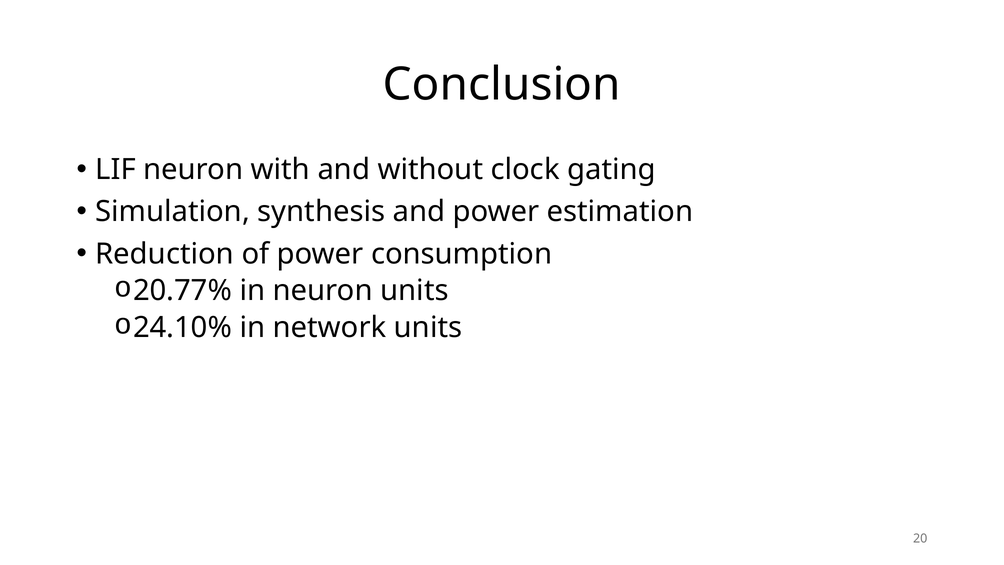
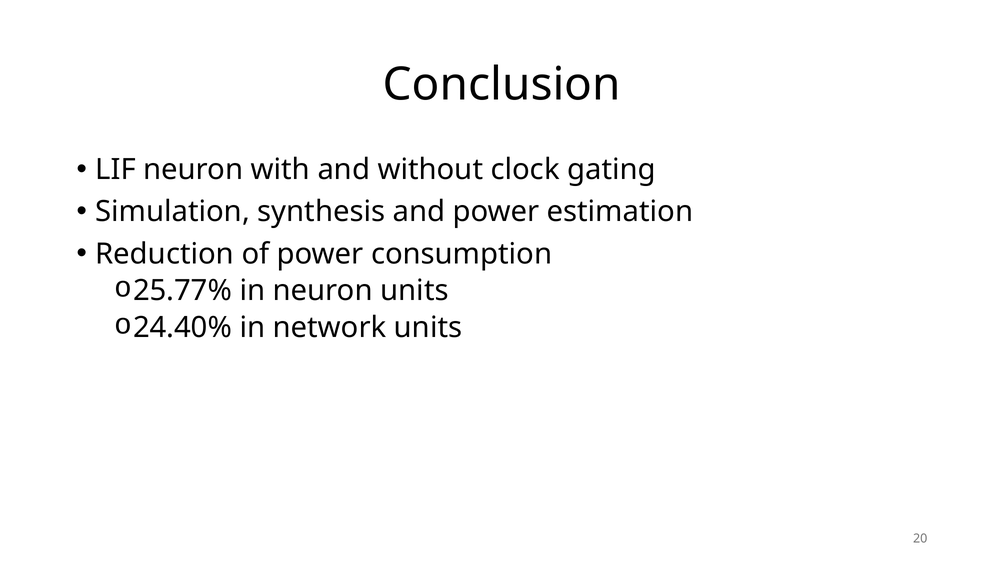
20.77%: 20.77% -> 25.77%
24.10%: 24.10% -> 24.40%
